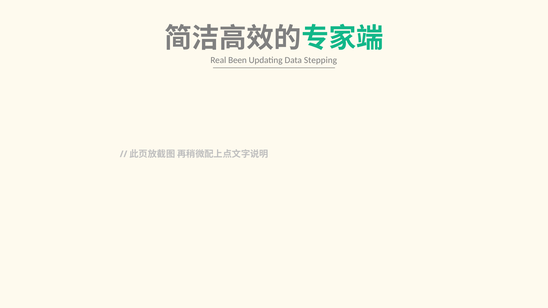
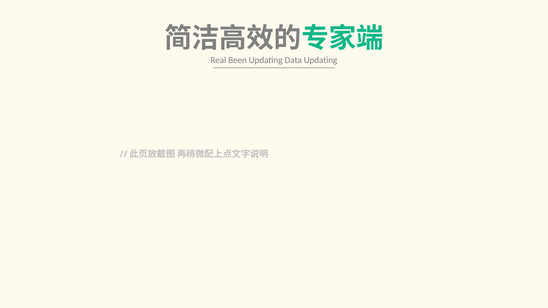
Data Stepping: Stepping -> Updating
